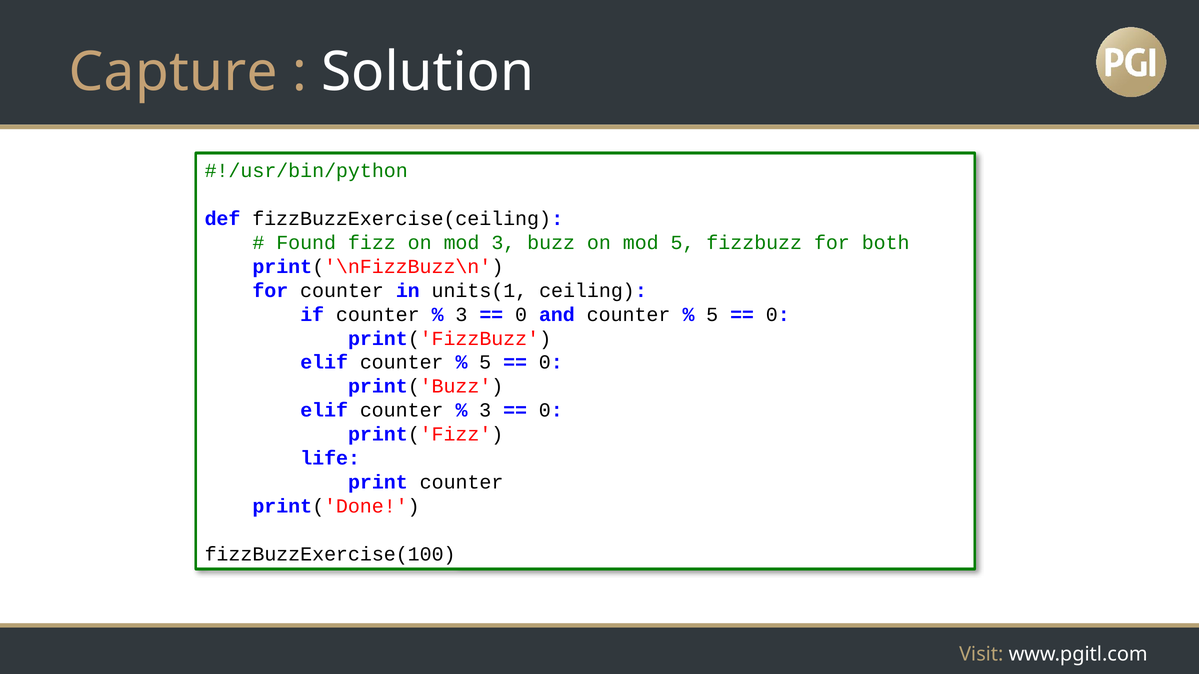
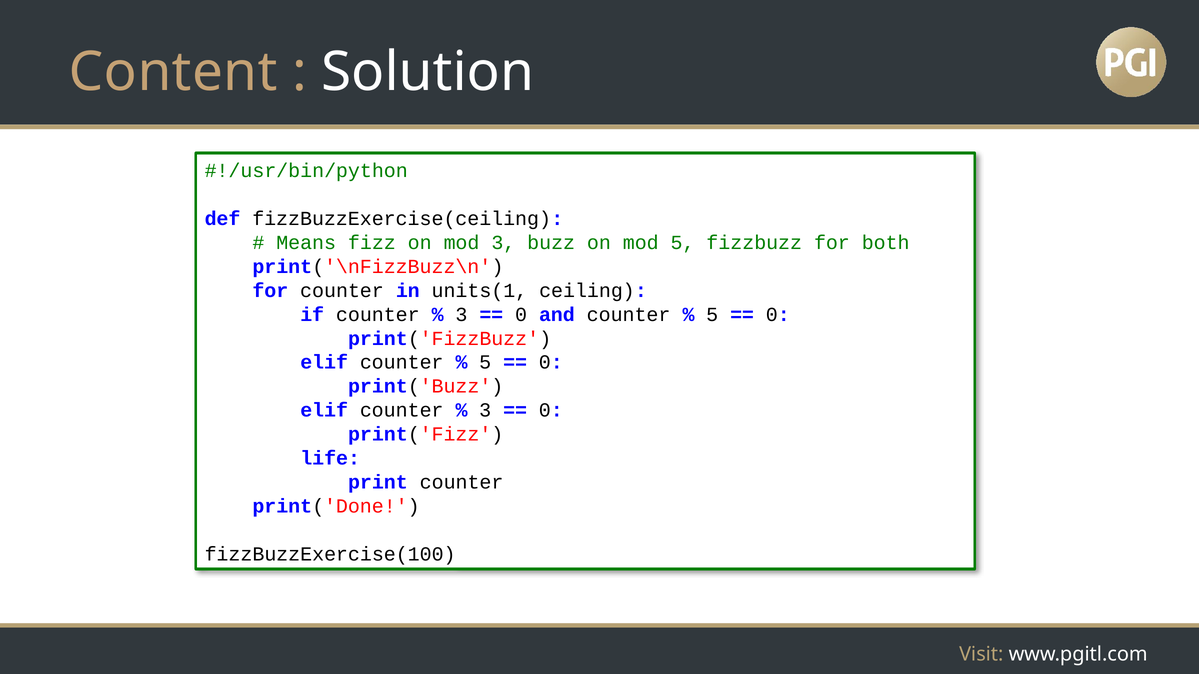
Capture: Capture -> Content
Found: Found -> Means
